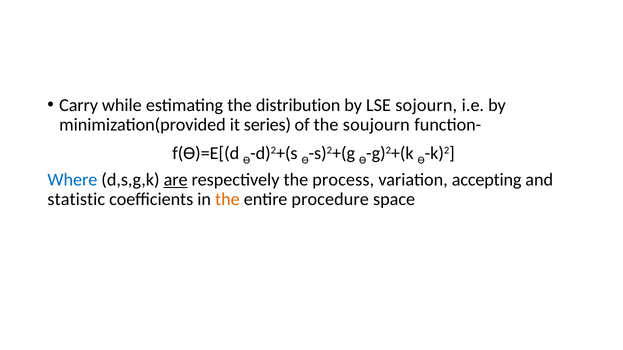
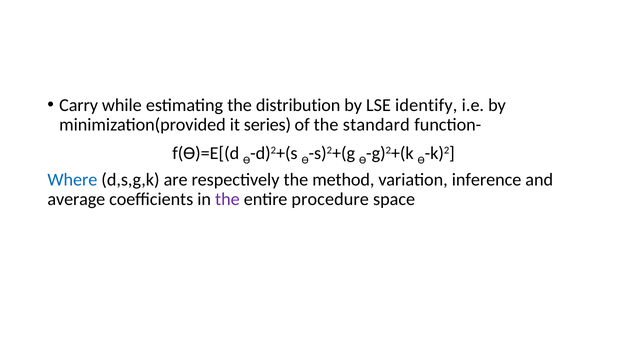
sojourn: sojourn -> identify
soujourn: soujourn -> standard
are underline: present -> none
process: process -> method
accepting: accepting -> inference
statistic: statistic -> average
the at (227, 200) colour: orange -> purple
